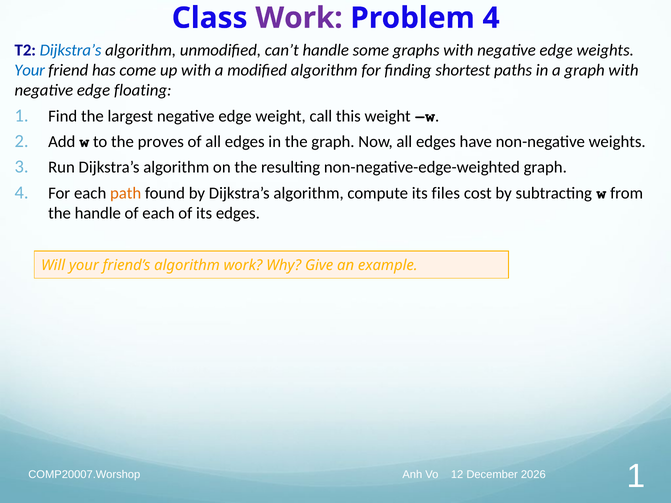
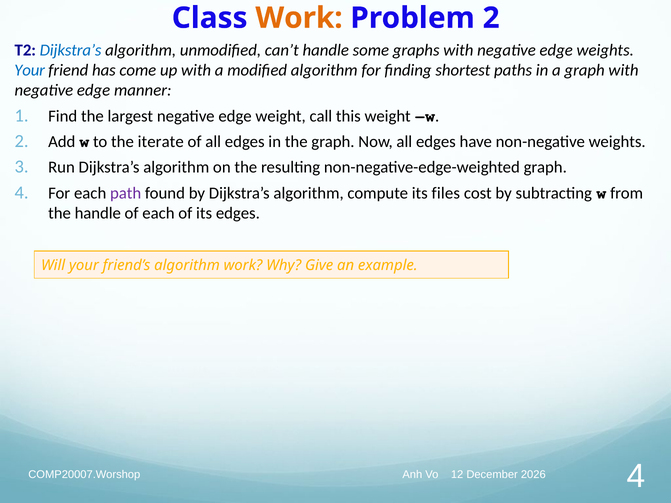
Work at (299, 18) colour: purple -> orange
Problem 4: 4 -> 2
floating: floating -> manner
proves: proves -> iterate
path colour: orange -> purple
COMP20007.Worshop 1: 1 -> 4
